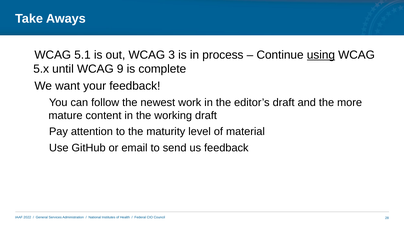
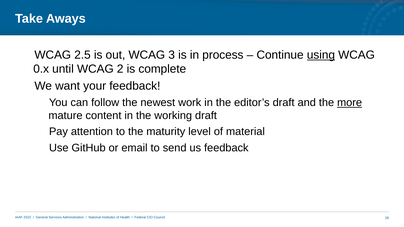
5.1: 5.1 -> 2.5
5.x: 5.x -> 0.x
9: 9 -> 2
more underline: none -> present
